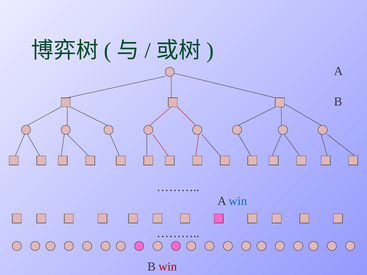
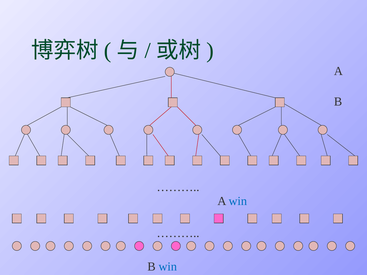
win at (168, 267) colour: red -> blue
